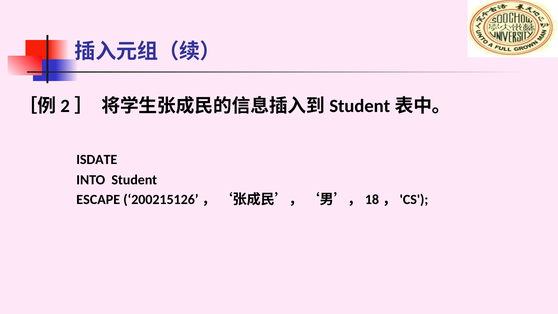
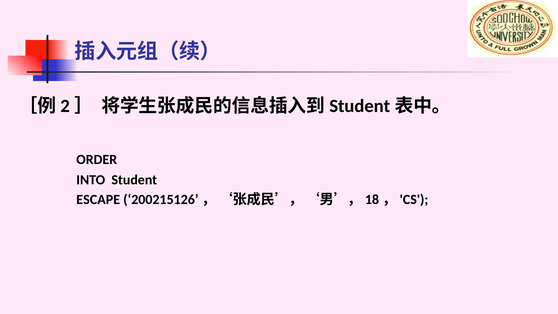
ISDATE: ISDATE -> ORDER
